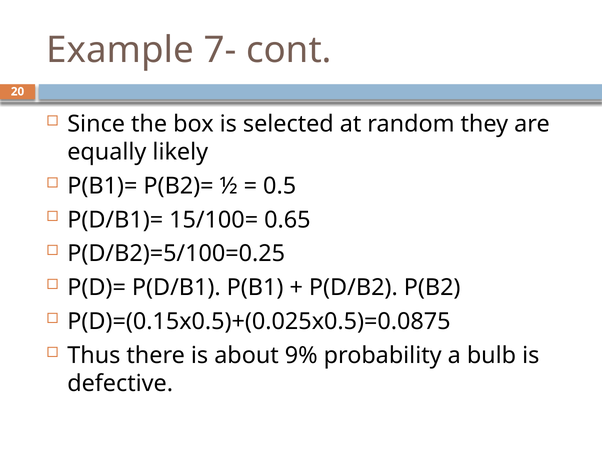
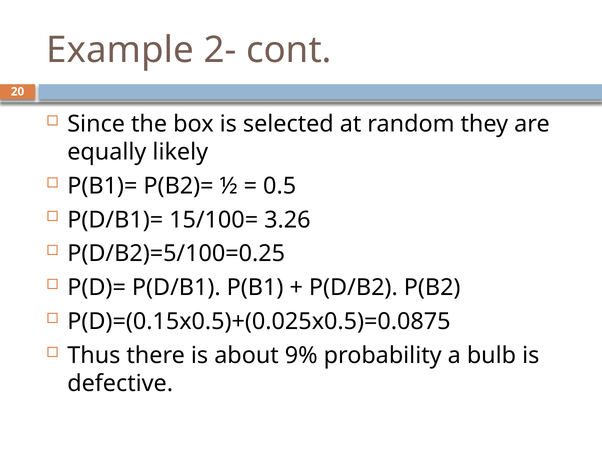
7-: 7- -> 2-
0.65: 0.65 -> 3.26
